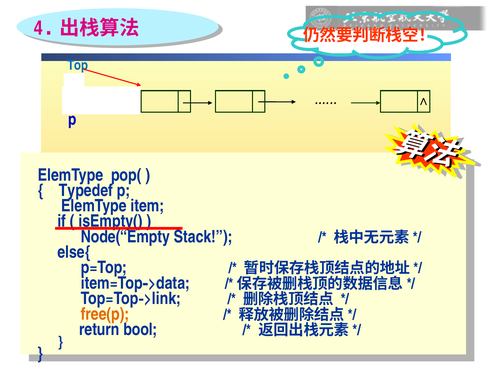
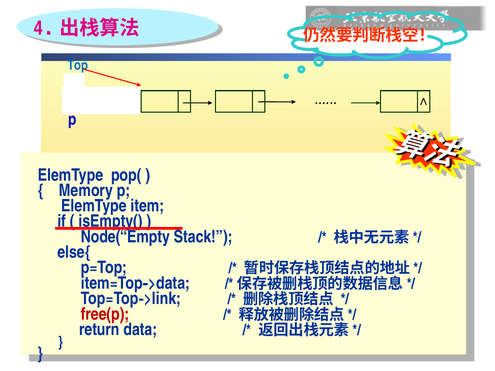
Typedef: Typedef -> Memory
free(p colour: orange -> red
bool: bool -> data
